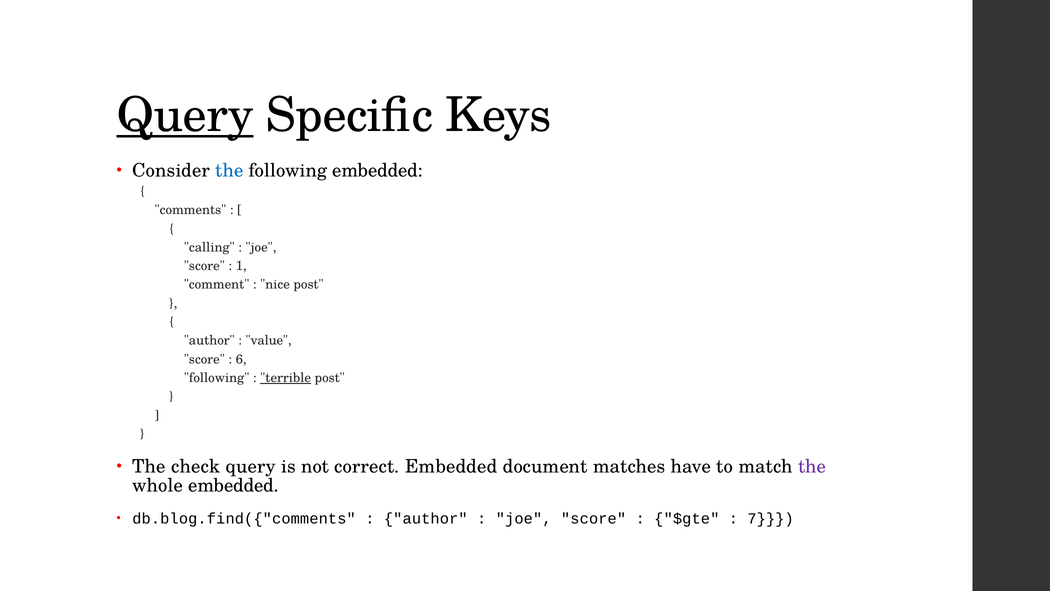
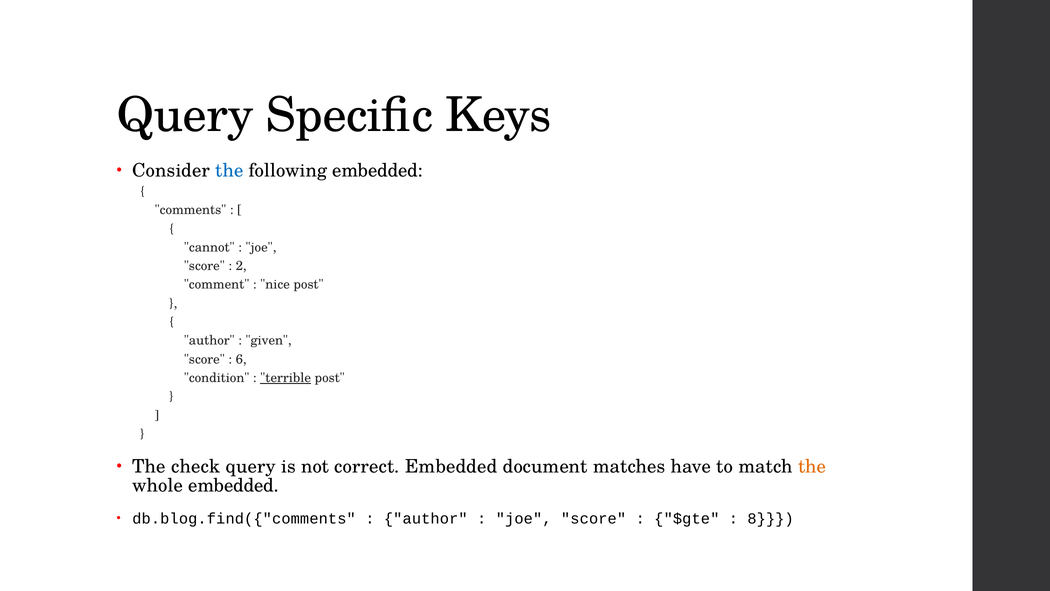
Query at (185, 115) underline: present -> none
calling: calling -> cannot
1: 1 -> 2
value: value -> given
following at (217, 378): following -> condition
the at (812, 466) colour: purple -> orange
7: 7 -> 8
